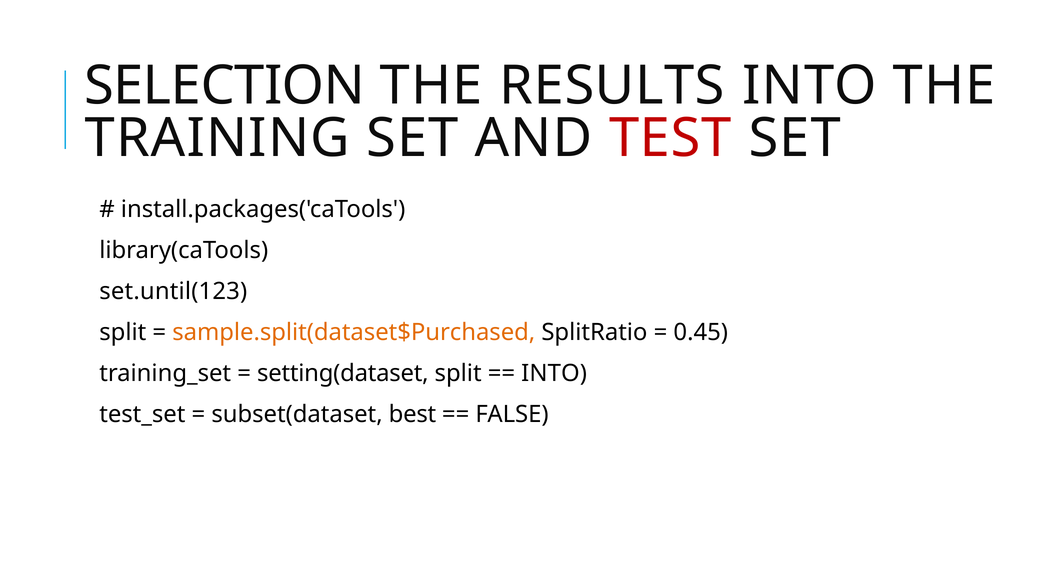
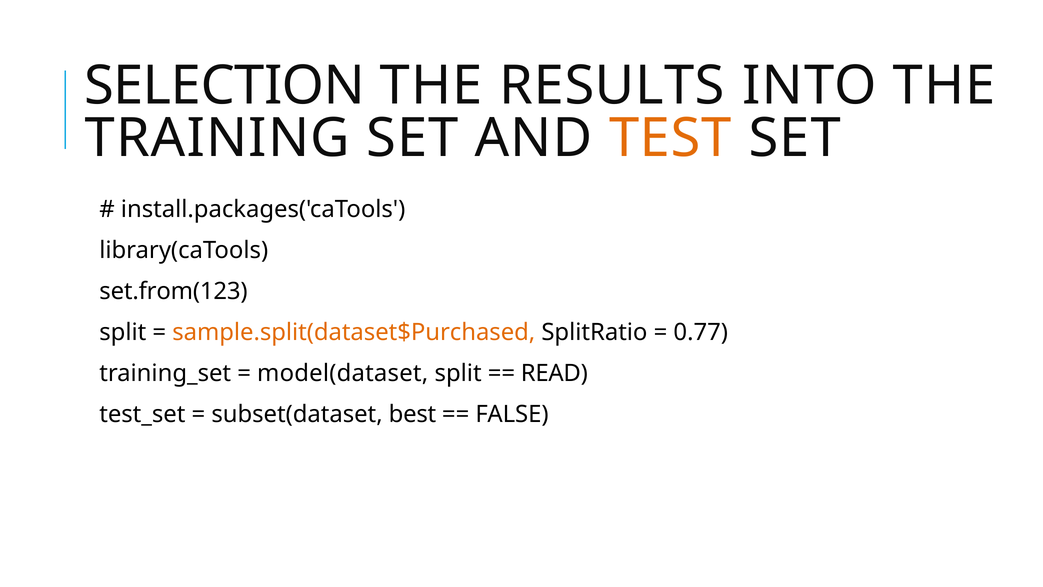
TEST colour: red -> orange
set.until(123: set.until(123 -> set.from(123
0.45: 0.45 -> 0.77
setting(dataset: setting(dataset -> model(dataset
INTO at (554, 373): INTO -> READ
